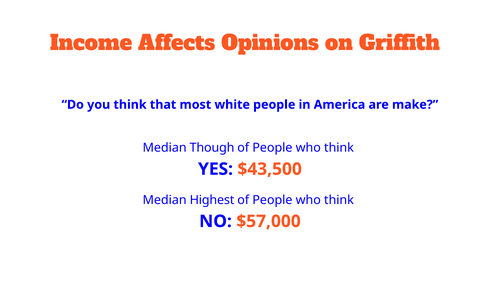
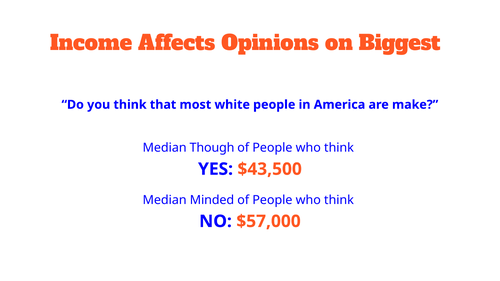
Griffith: Griffith -> Biggest
Highest: Highest -> Minded
